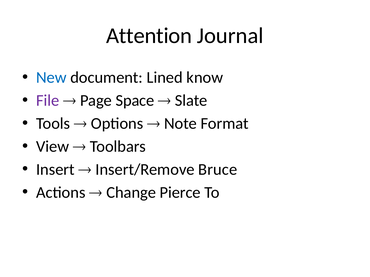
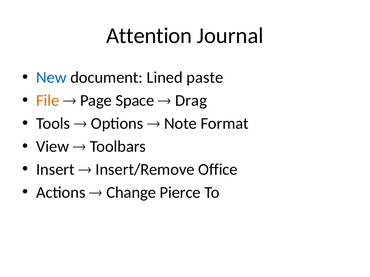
know: know -> paste
File colour: purple -> orange
Slate: Slate -> Drag
Bruce: Bruce -> Office
